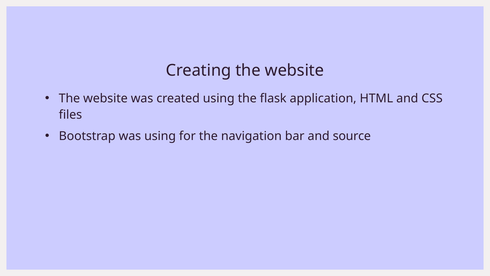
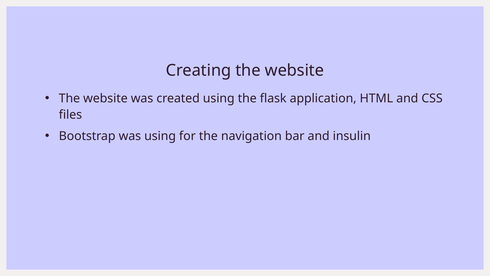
source: source -> insulin
